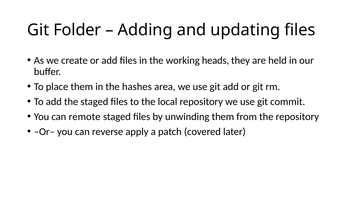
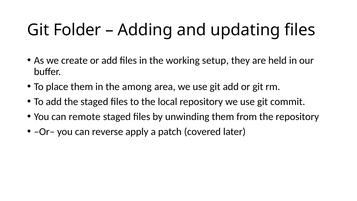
heads: heads -> setup
hashes: hashes -> among
